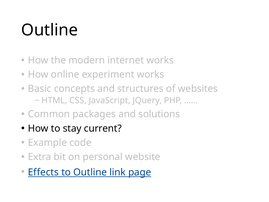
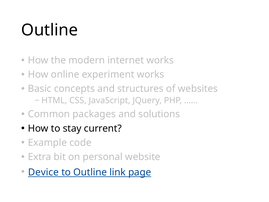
Effects: Effects -> Device
